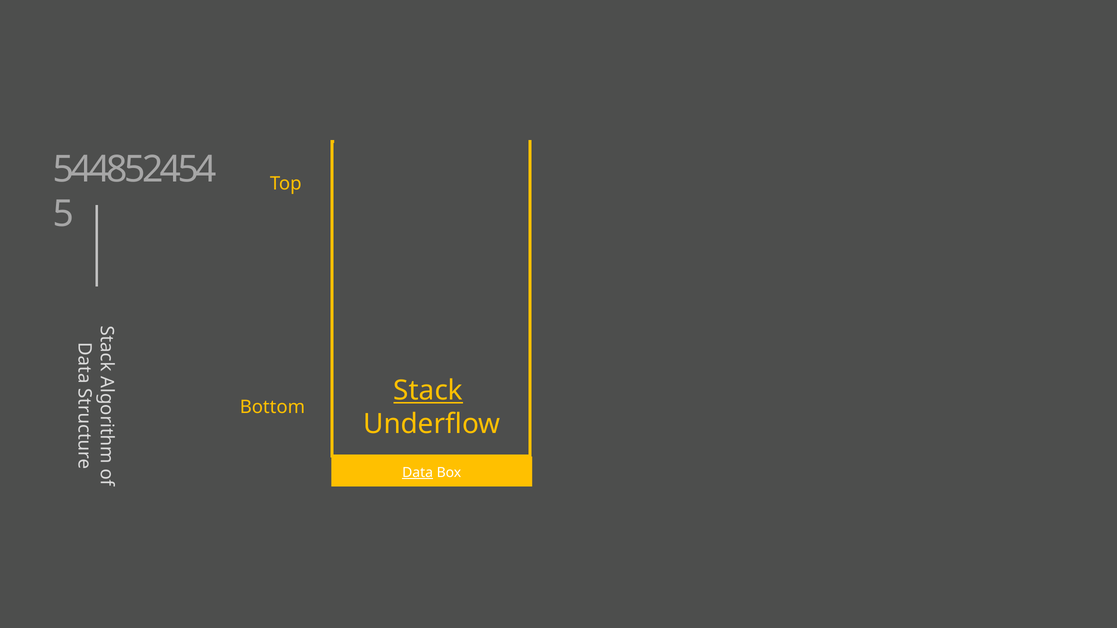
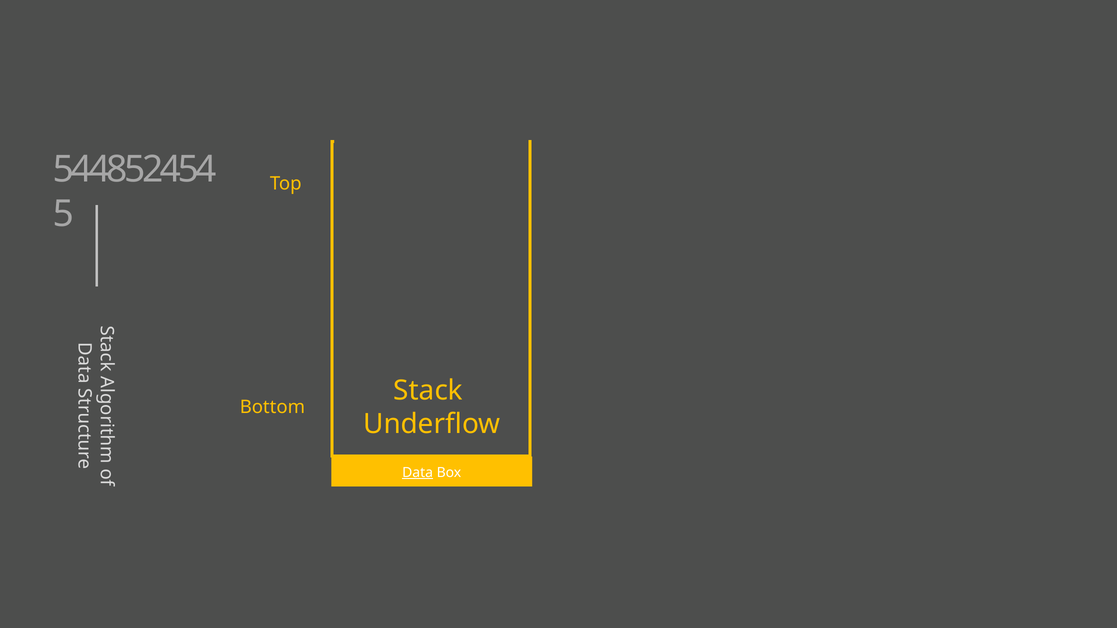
Stack underline: present -> none
